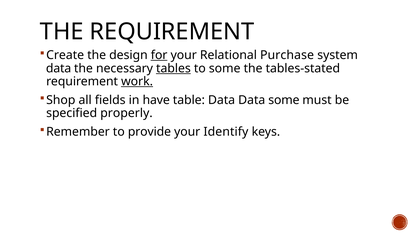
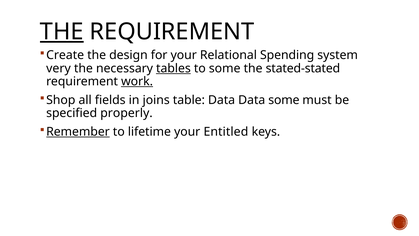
THE at (62, 32) underline: none -> present
for underline: present -> none
Purchase: Purchase -> Spending
data at (59, 68): data -> very
tables-stated: tables-stated -> stated-stated
have: have -> joins
Remember underline: none -> present
provide: provide -> lifetime
Identify: Identify -> Entitled
